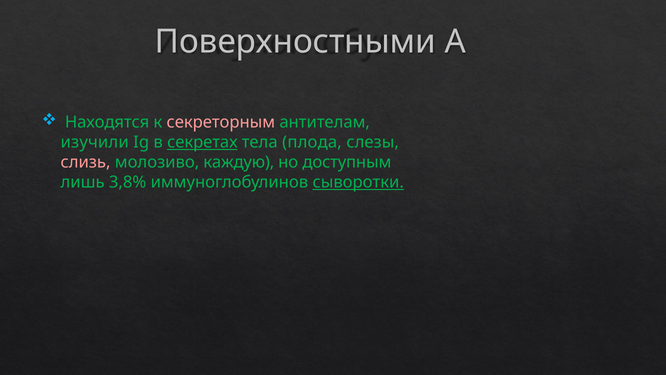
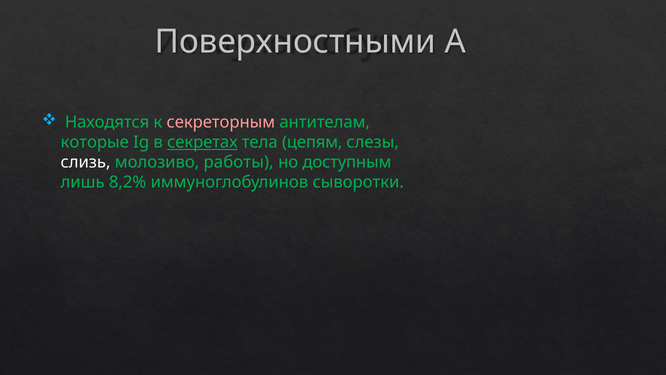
изучили: изучили -> которые
плода: плода -> цепям
слизь colour: pink -> white
каждую: каждую -> работы
3,8%: 3,8% -> 8,2%
сыворотки underline: present -> none
